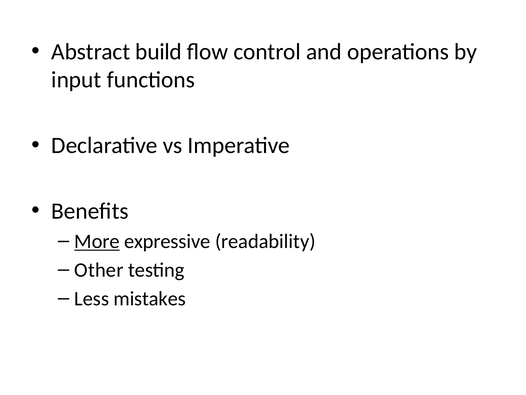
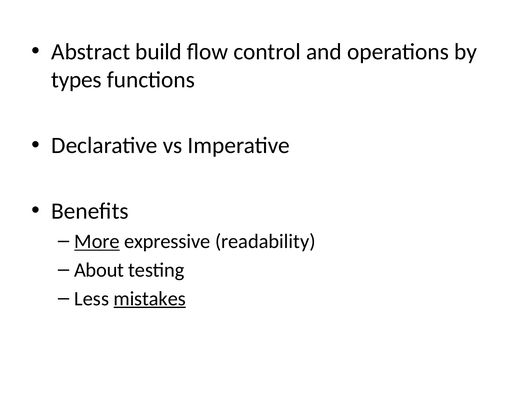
input: input -> types
Other: Other -> About
mistakes underline: none -> present
